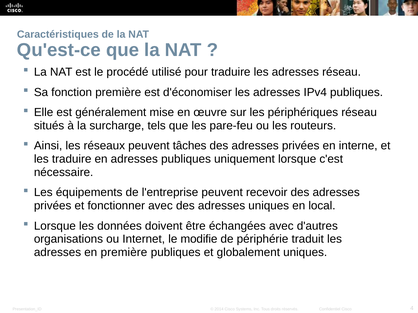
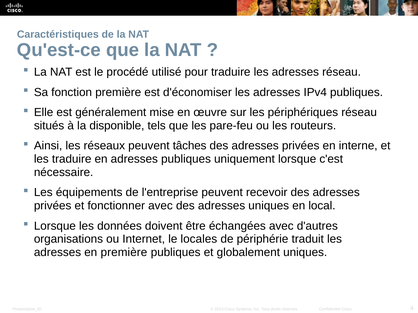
surcharge: surcharge -> disponible
modifie: modifie -> locales
